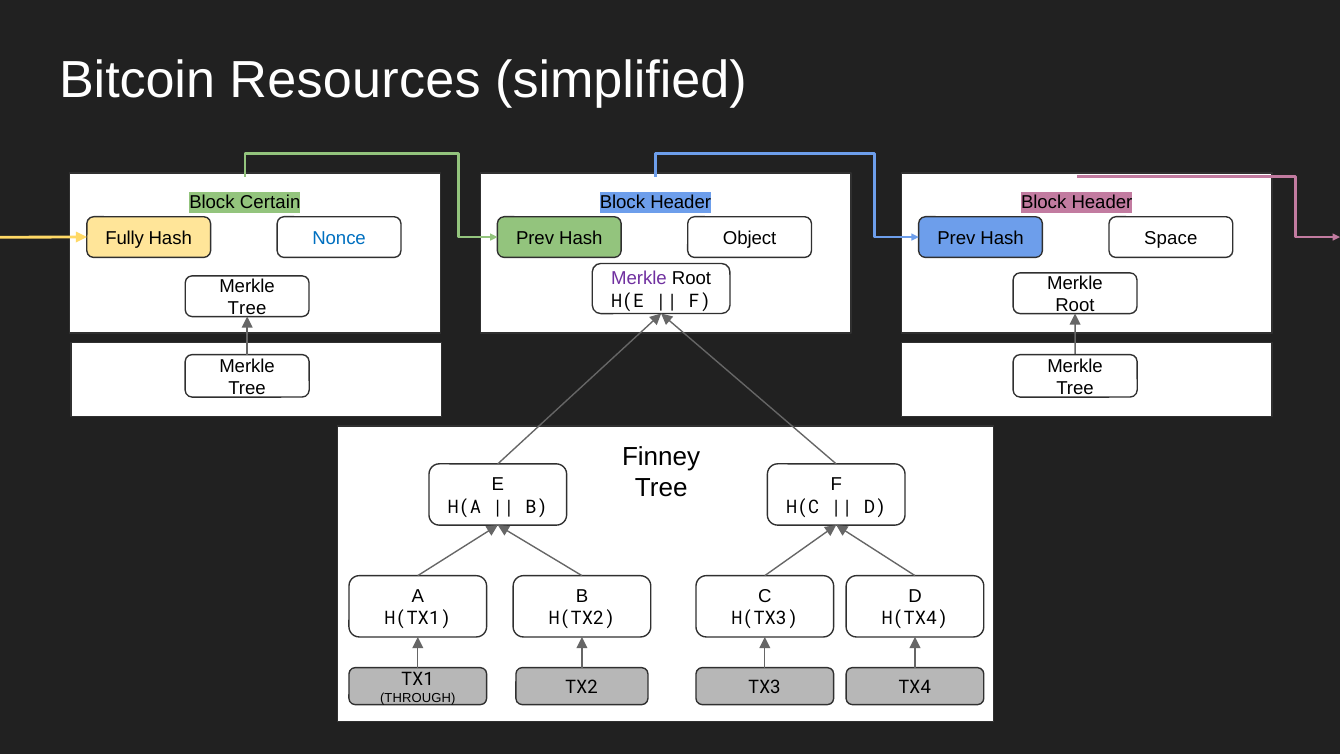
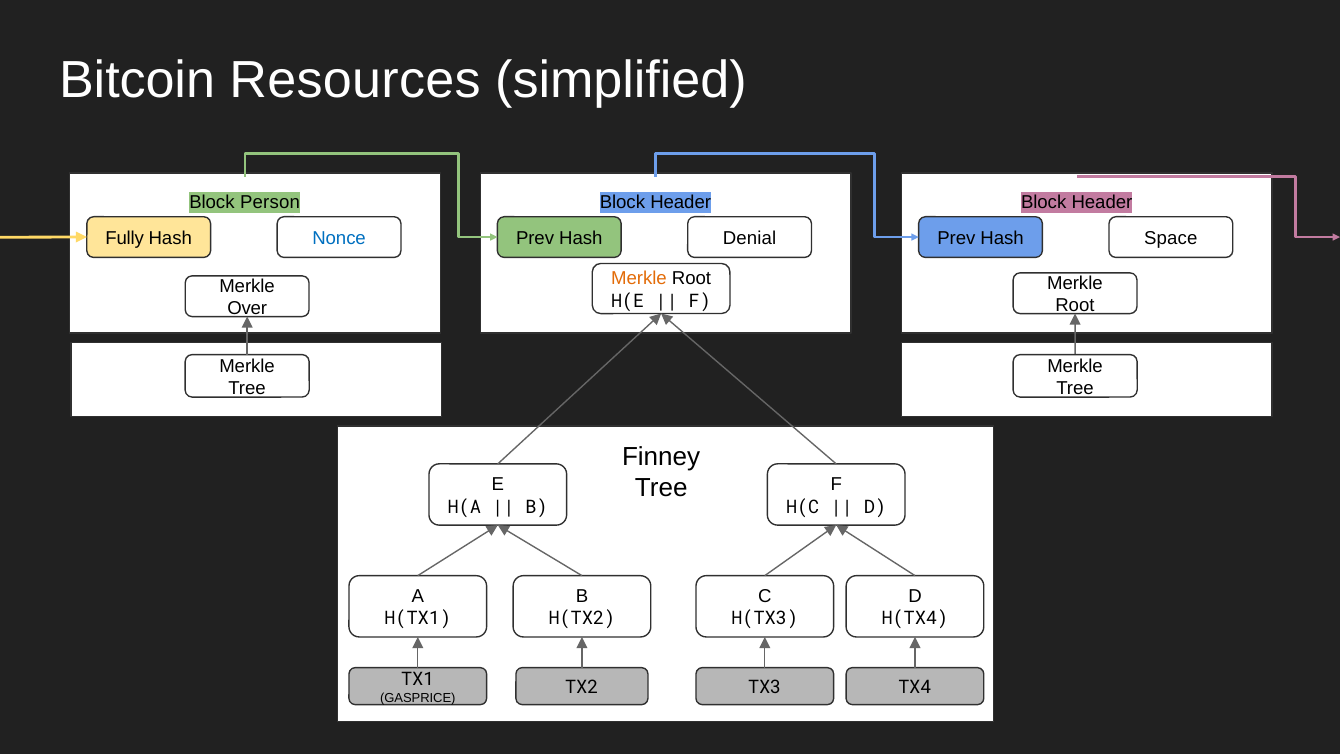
Certain: Certain -> Person
Object: Object -> Denial
Merkle at (639, 279) colour: purple -> orange
Tree at (247, 309): Tree -> Over
THROUGH: THROUGH -> GASPRICE
